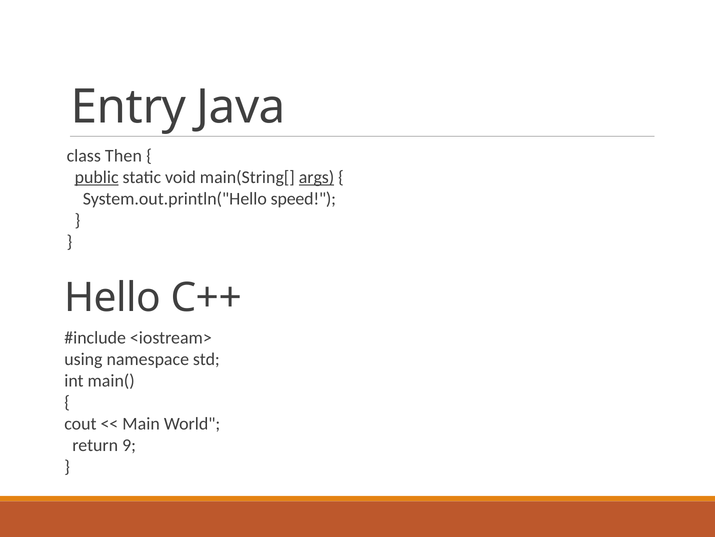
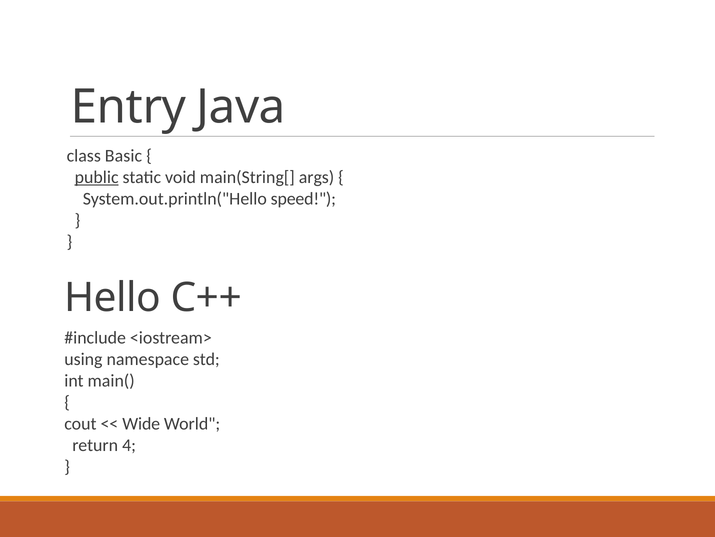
Then: Then -> Basic
args underline: present -> none
Main: Main -> Wide
9: 9 -> 4
